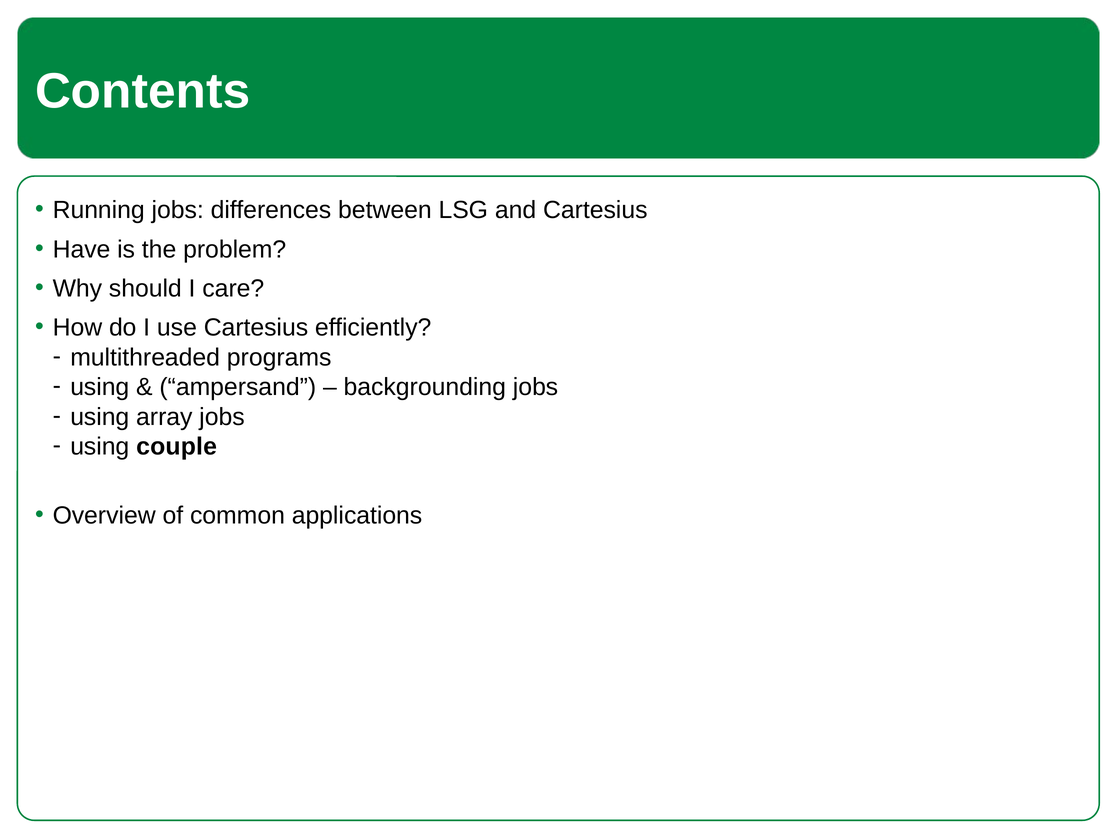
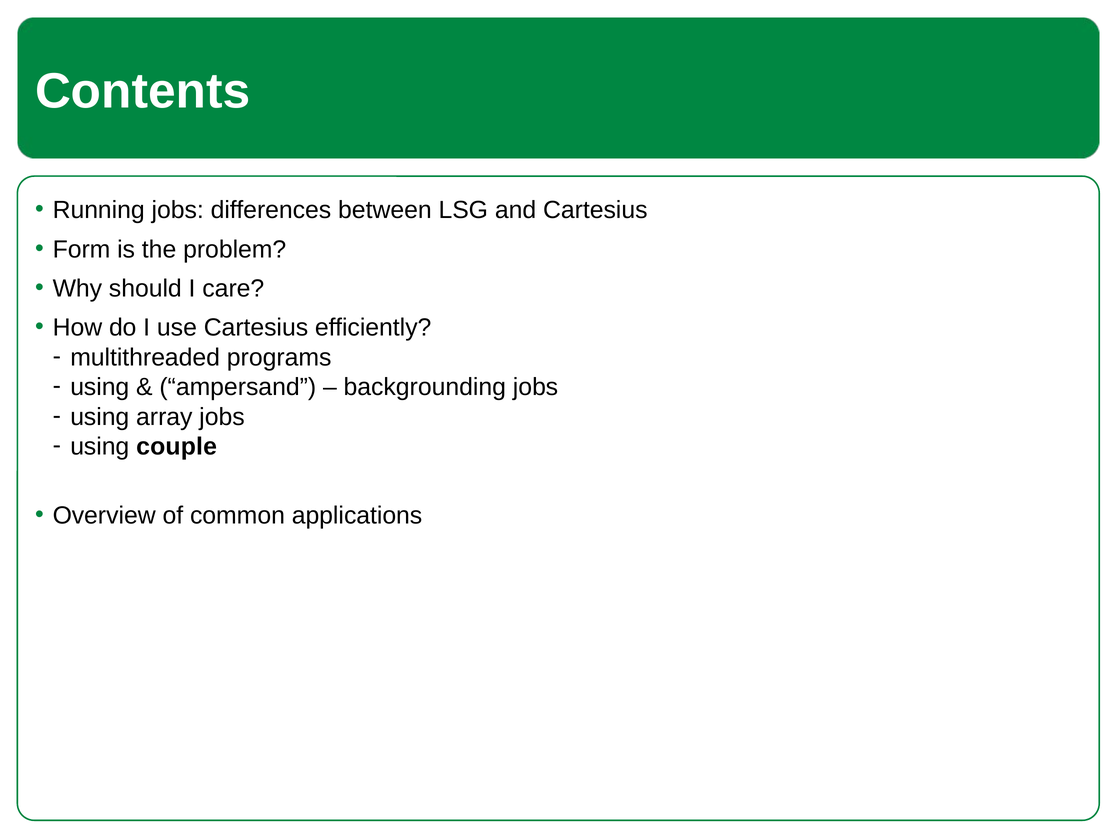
Have: Have -> Form
